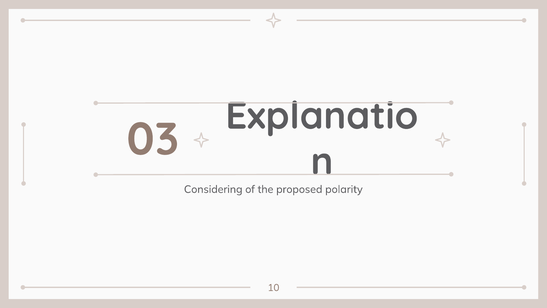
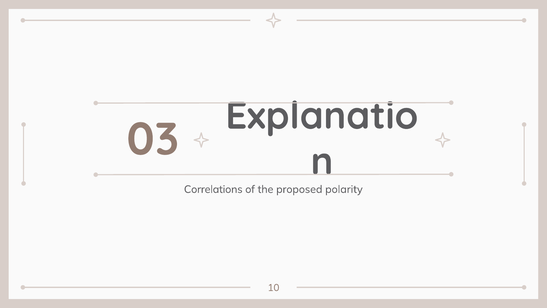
Considering: Considering -> Correlations
